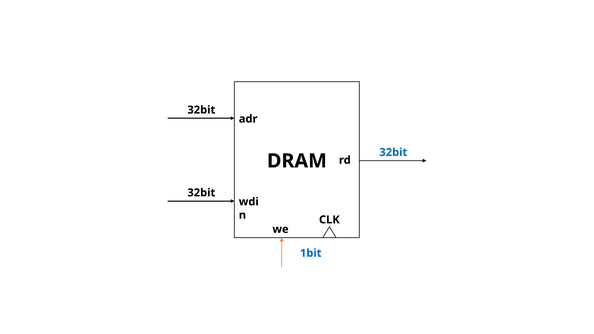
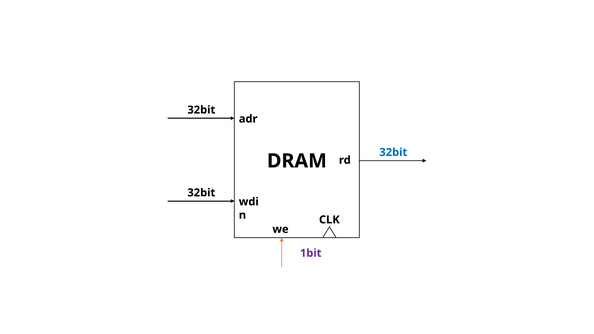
1bit colour: blue -> purple
